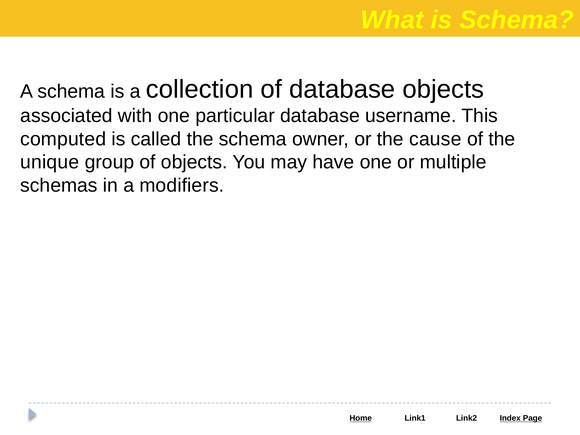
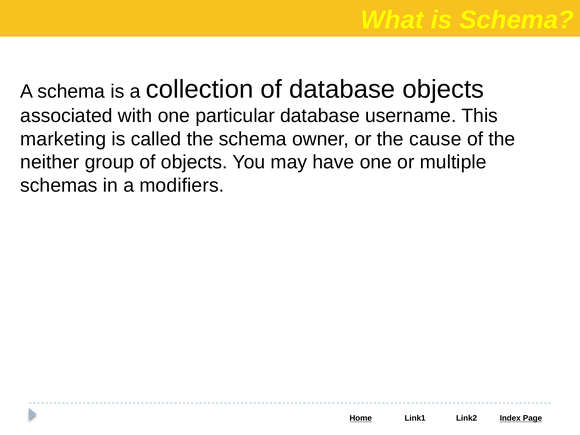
computed: computed -> marketing
unique: unique -> neither
